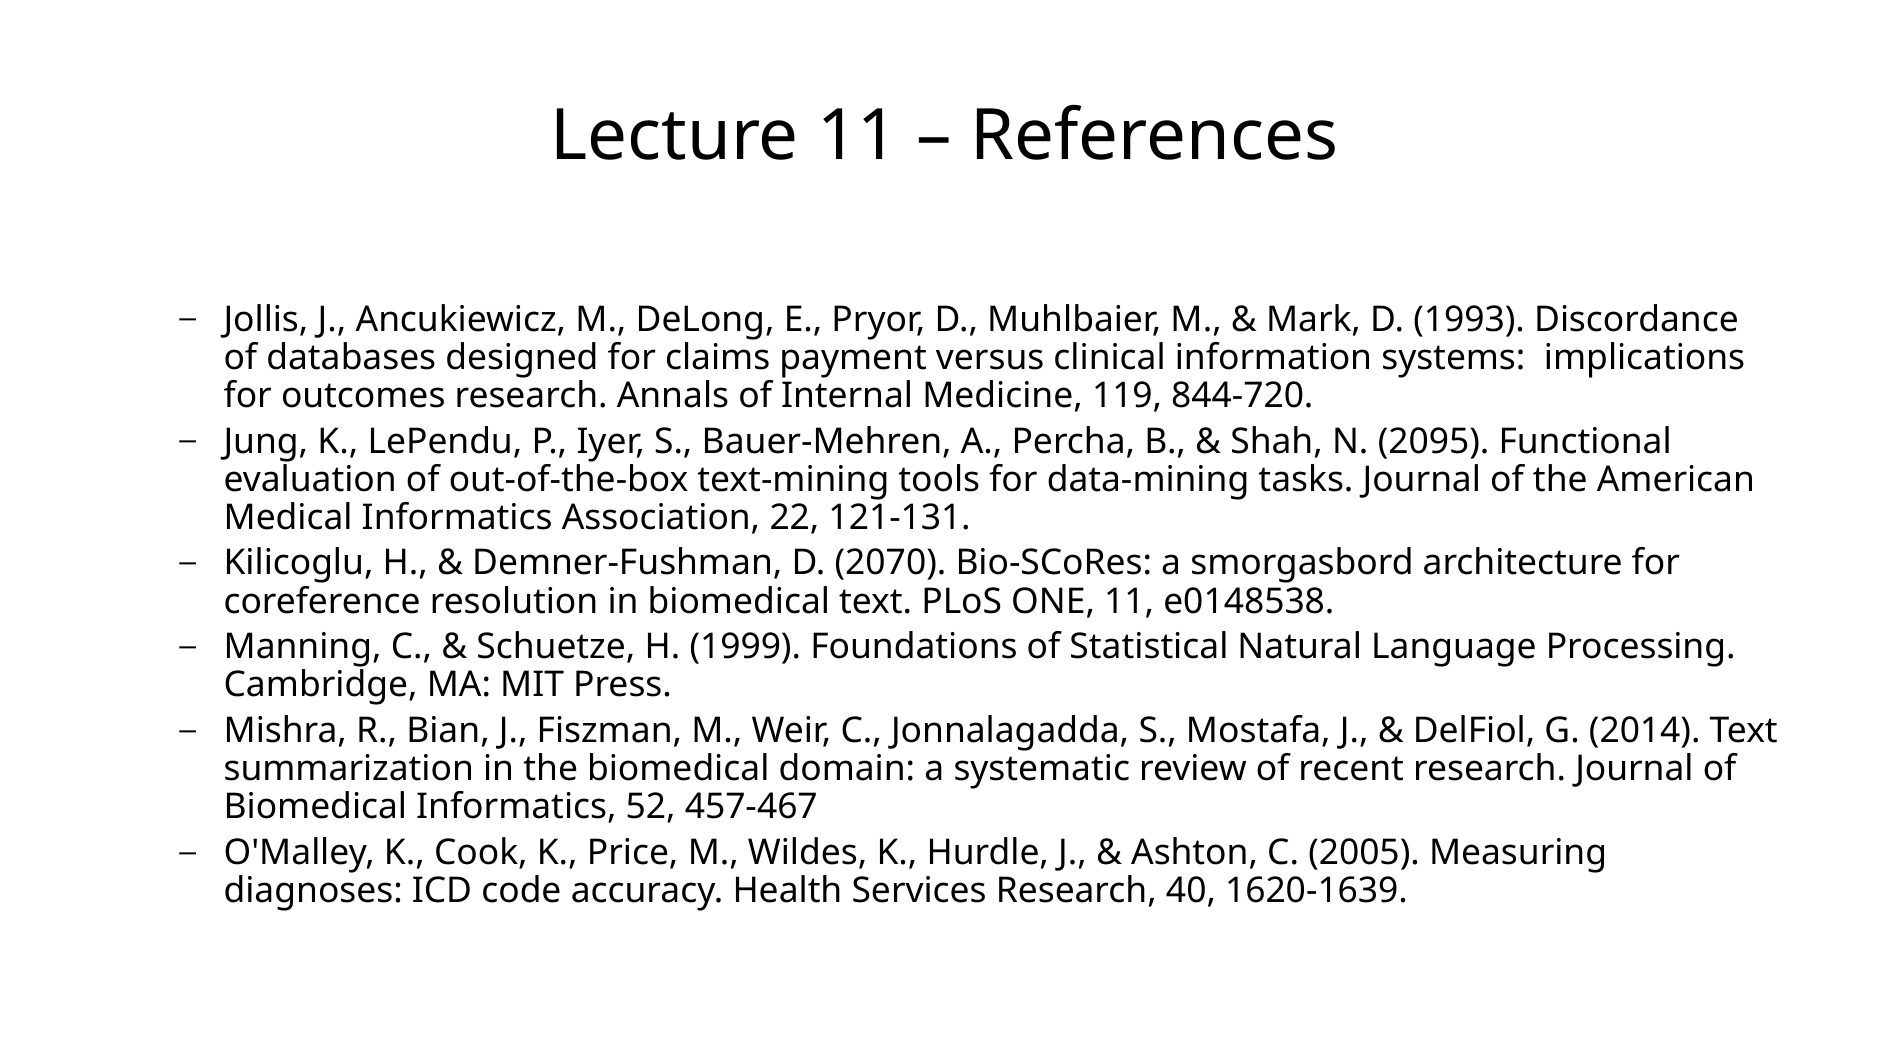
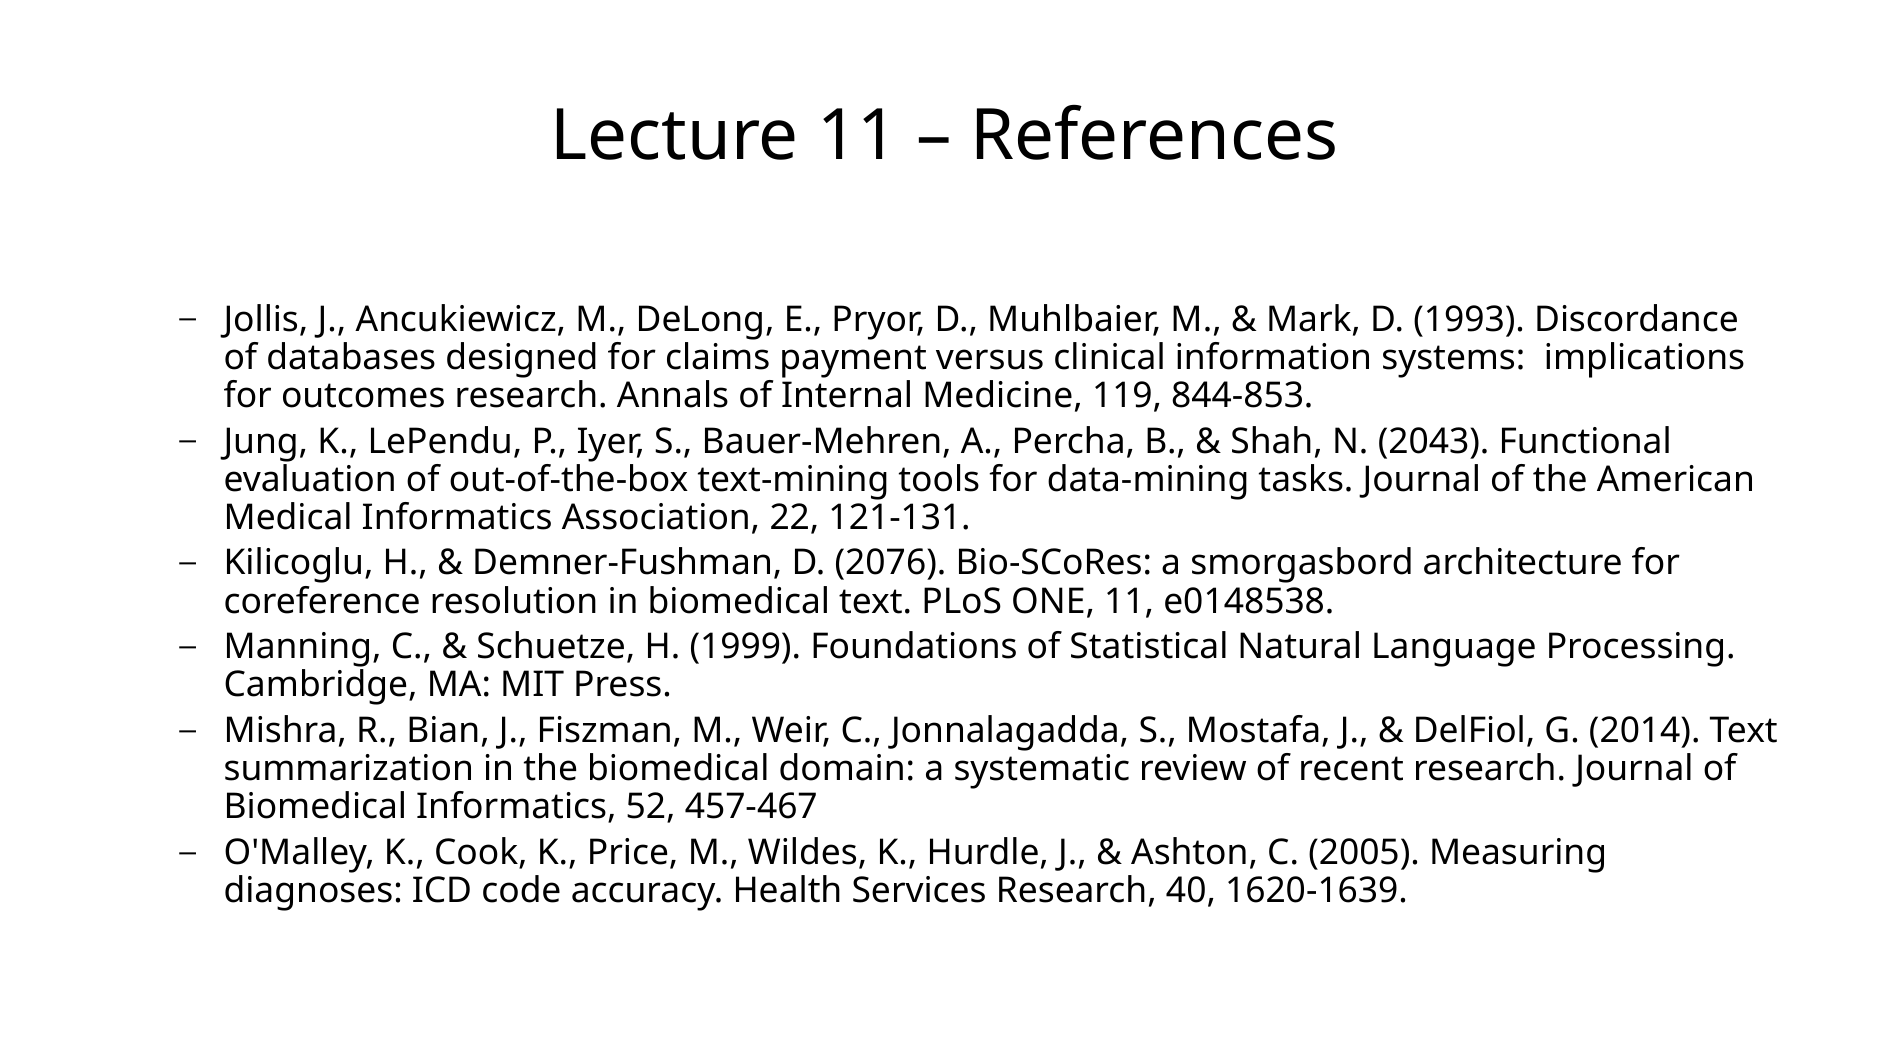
844-720: 844-720 -> 844-853
2095: 2095 -> 2043
2070: 2070 -> 2076
